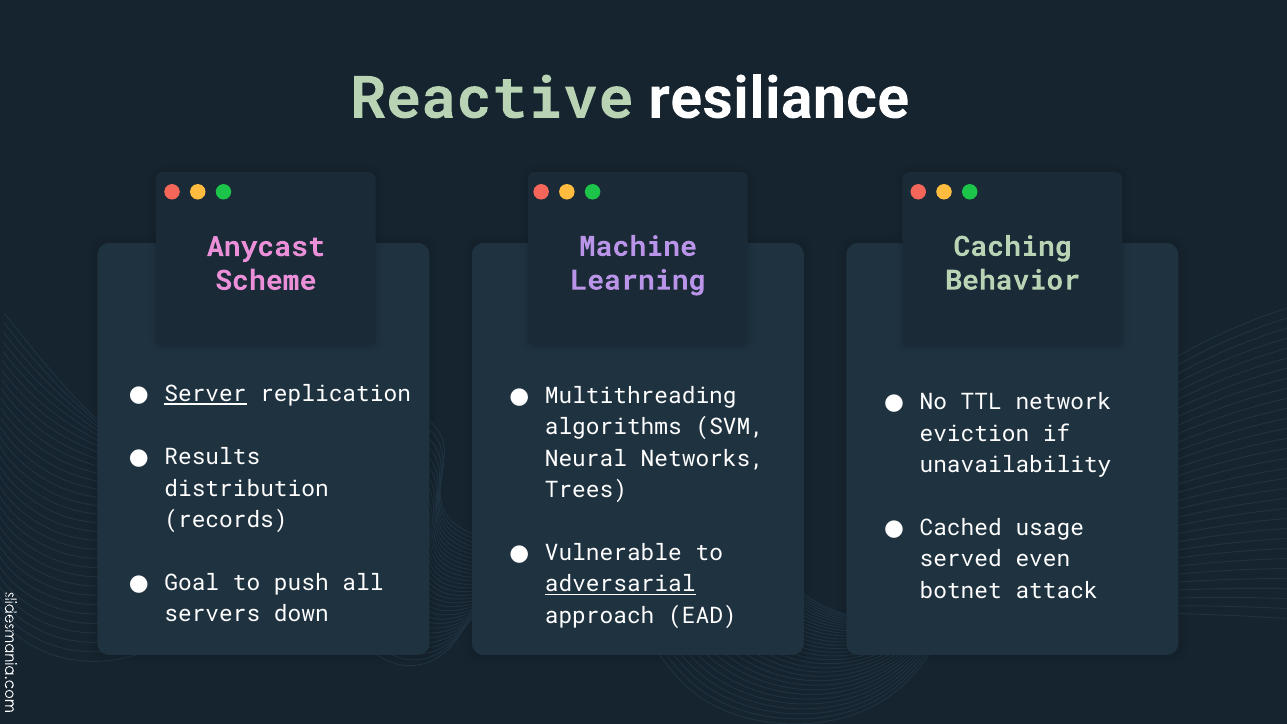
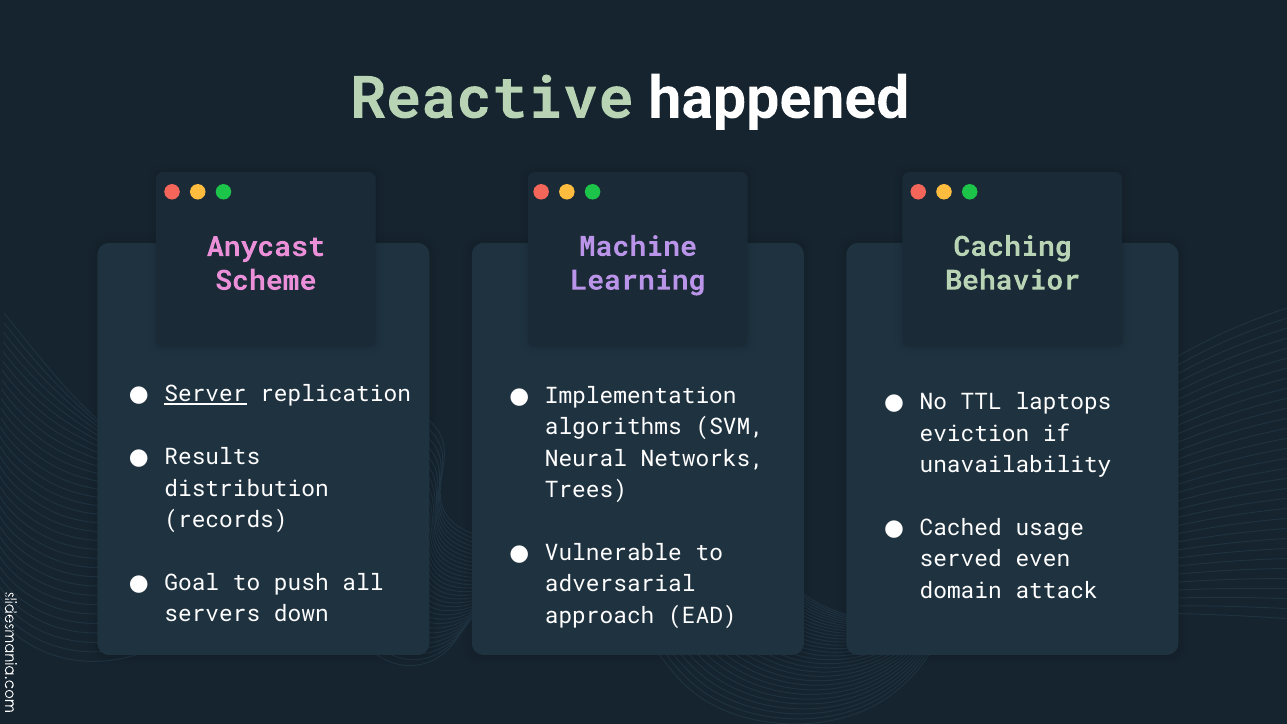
resiliance: resiliance -> happened
Multithreading: Multithreading -> Implementation
network: network -> laptops
adversarial underline: present -> none
botnet: botnet -> domain
